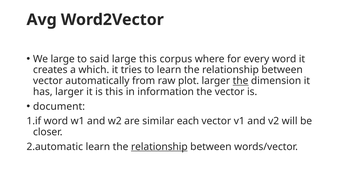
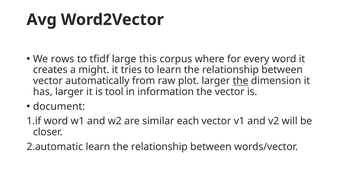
We large: large -> rows
said: said -> tfidf
which: which -> might
is this: this -> tool
relationship at (159, 146) underline: present -> none
